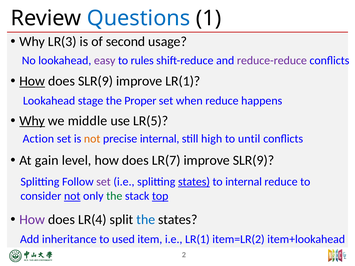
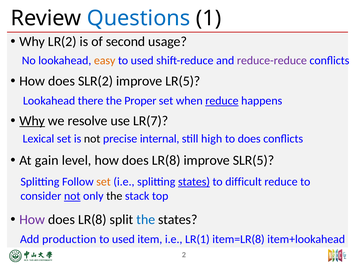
LR(3: LR(3 -> LR(2
easy colour: purple -> orange
rules at (142, 61): rules -> used
How at (32, 81) underline: present -> none
does SLR(9: SLR(9 -> SLR(2
improve LR(1: LR(1 -> LR(5
stage: stage -> there
reduce at (222, 101) underline: none -> present
middle: middle -> resolve
LR(5: LR(5 -> LR(7
Action: Action -> Lexical
not at (92, 139) colour: orange -> black
to until: until -> does
level how does LR(7: LR(7 -> LR(8
improve SLR(9: SLR(9 -> SLR(5
set at (104, 182) colour: purple -> orange
to internal: internal -> difficult
the at (114, 196) colour: green -> black
top underline: present -> none
LR(4 at (92, 220): LR(4 -> LR(8
inheritance: inheritance -> production
item=LR(2: item=LR(2 -> item=LR(8
